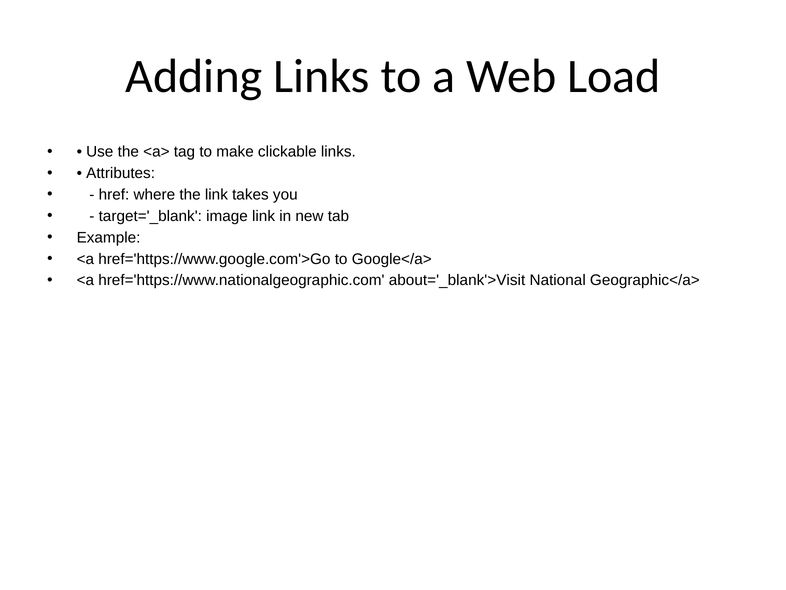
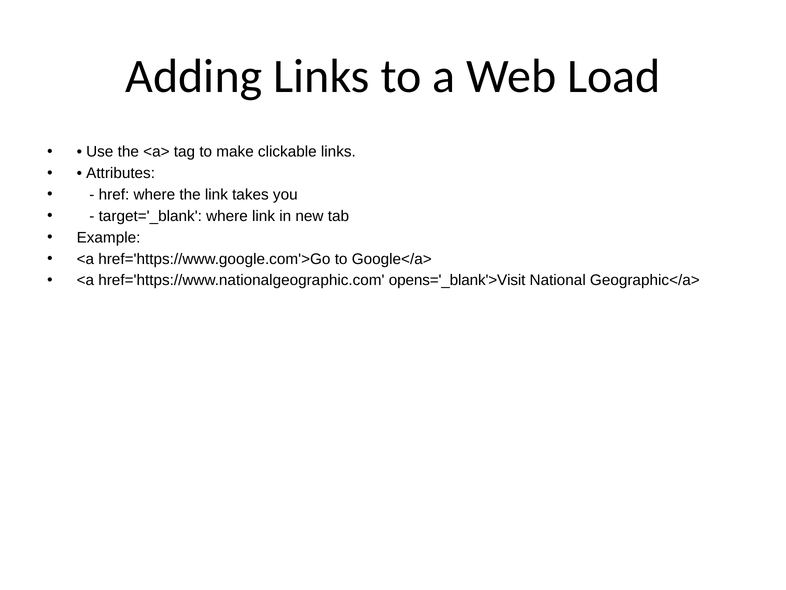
target='_blank image: image -> where
about='_blank'>Visit: about='_blank'>Visit -> opens='_blank'>Visit
